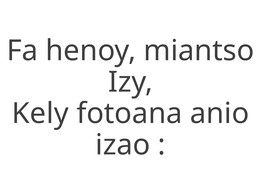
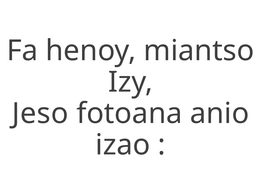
Kely: Kely -> Jeso
